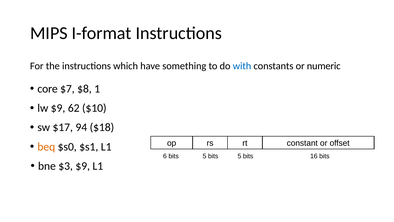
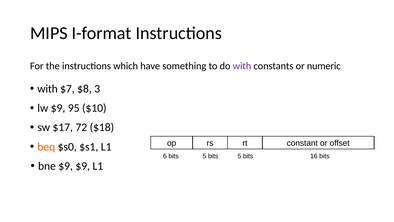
with at (242, 66) colour: blue -> purple
core at (48, 89): core -> with
1: 1 -> 3
62: 62 -> 95
94: 94 -> 72
bne $3: $3 -> $9
